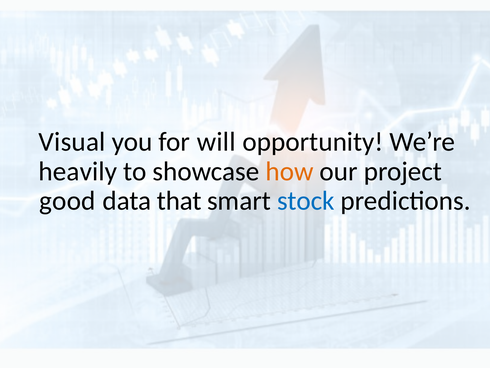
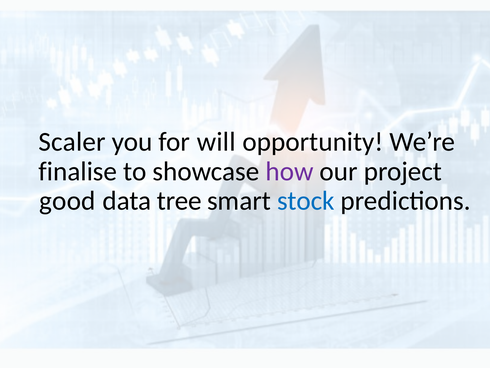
Visual: Visual -> Scaler
heavily: heavily -> finalise
how colour: orange -> purple
that: that -> tree
